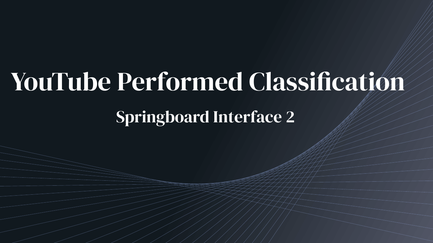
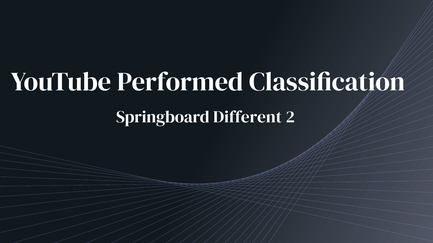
Interface: Interface -> Different
